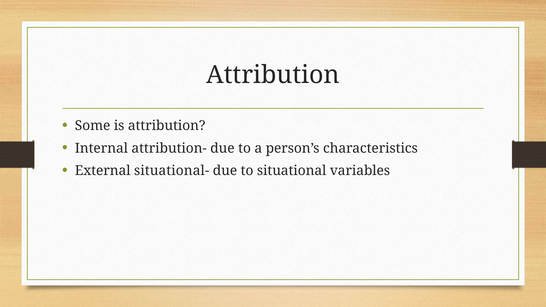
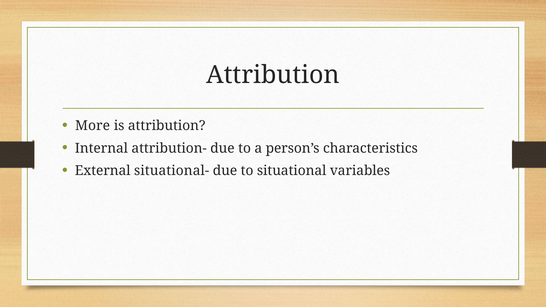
Some: Some -> More
